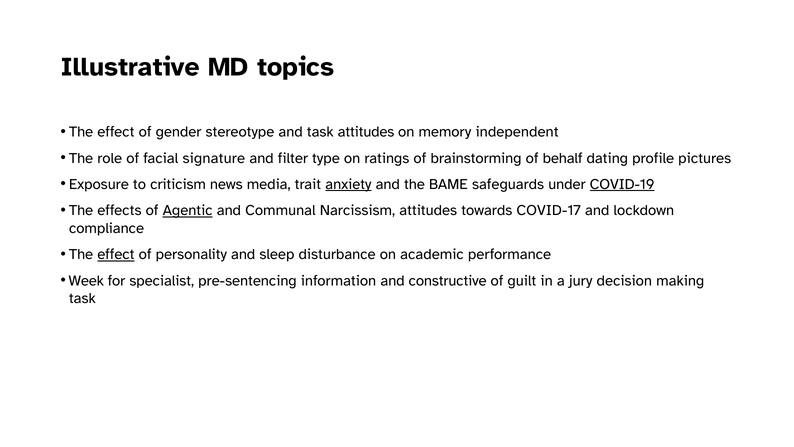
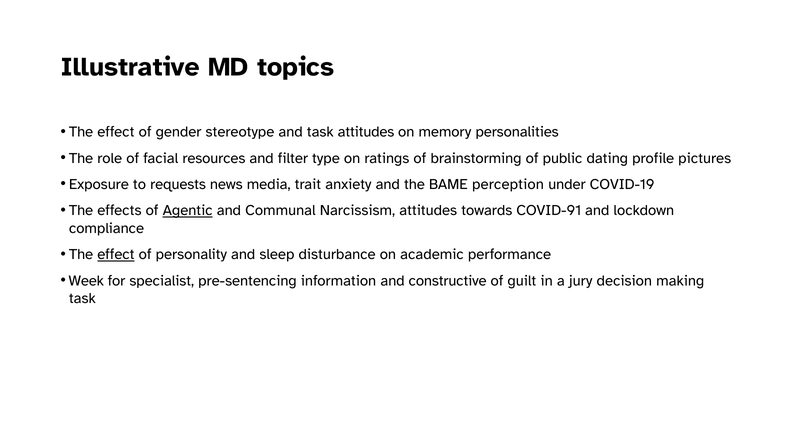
independent: independent -> personalities
signature: signature -> resources
behalf: behalf -> public
criticism: criticism -> requests
anxiety underline: present -> none
safeguards: safeguards -> perception
COVID-19 underline: present -> none
COVID-17: COVID-17 -> COVID-91
